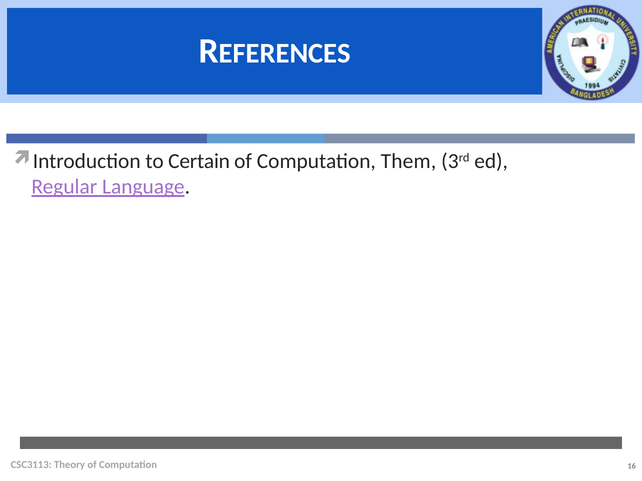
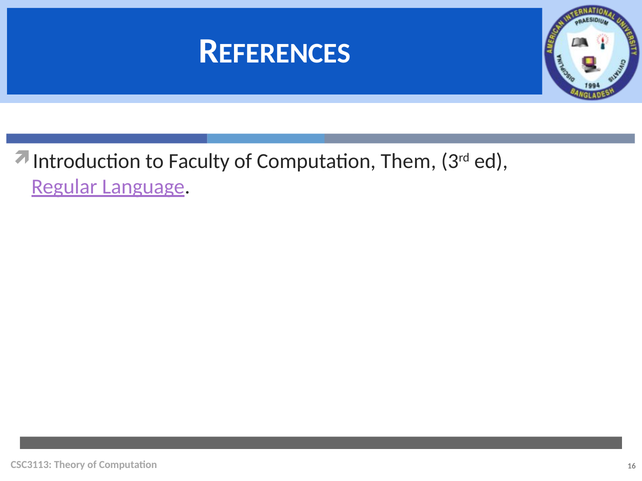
Certain: Certain -> Faculty
